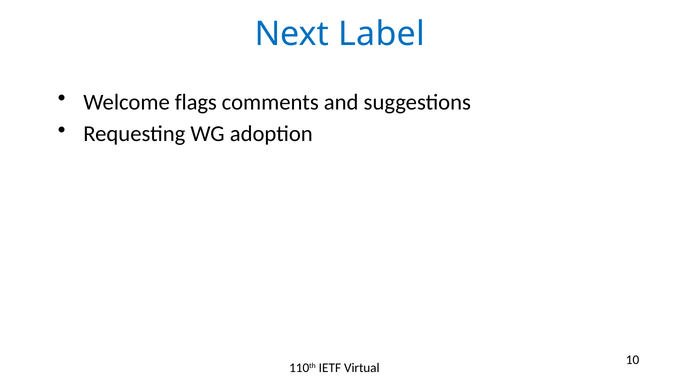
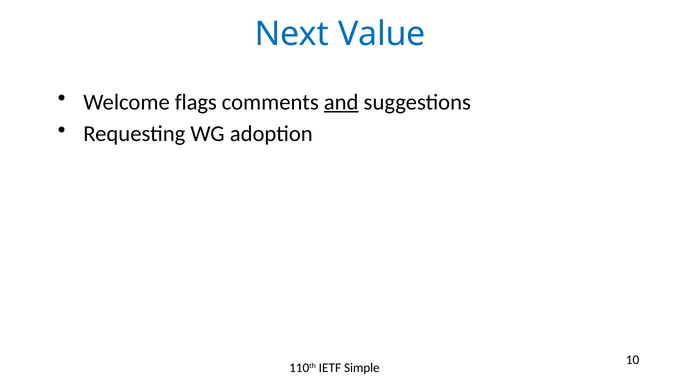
Label: Label -> Value
and underline: none -> present
Virtual: Virtual -> Simple
